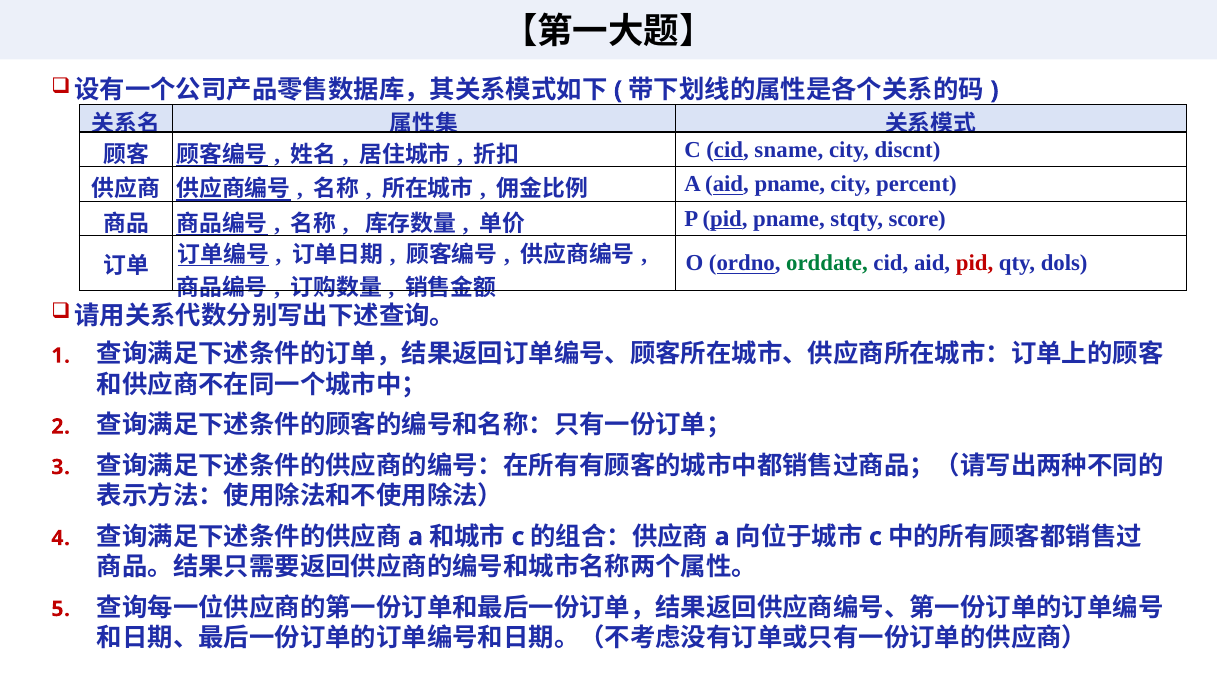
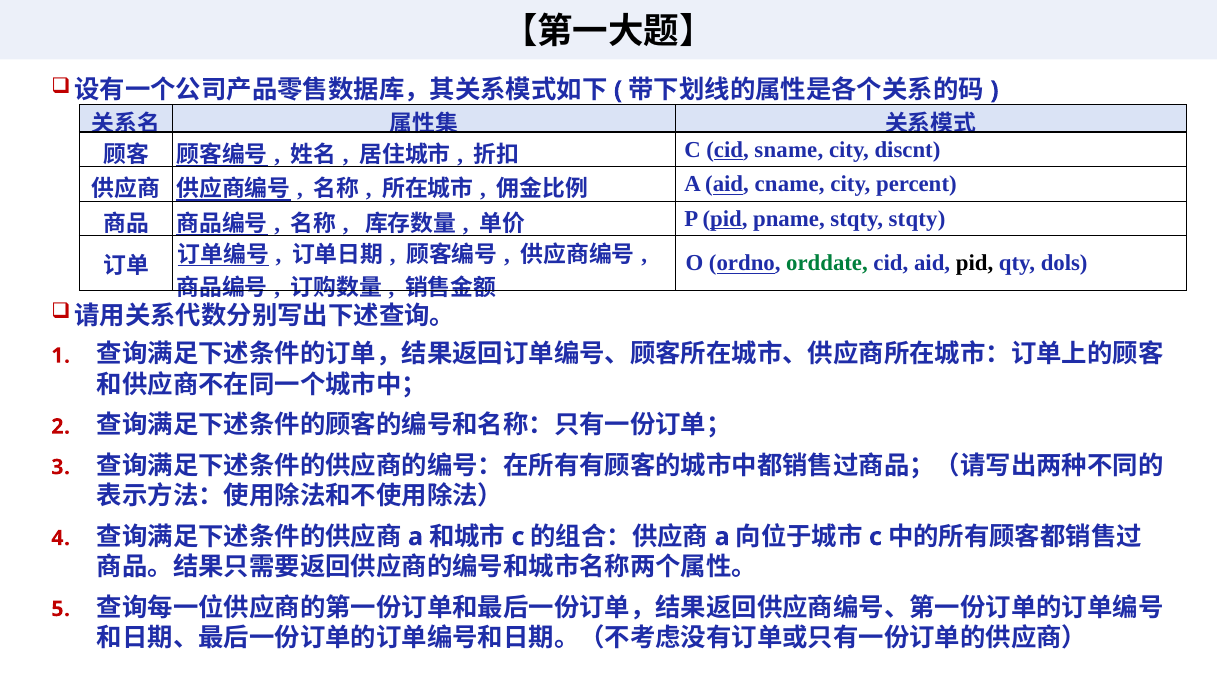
aid pname: pname -> cname
stqty score: score -> stqty
pid at (975, 264) colour: red -> black
